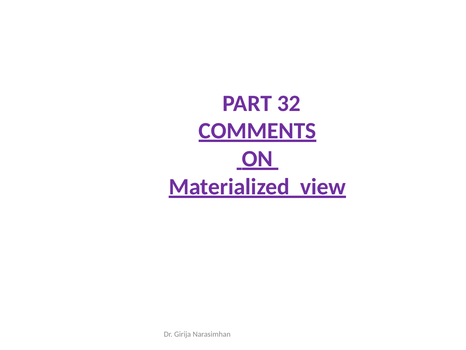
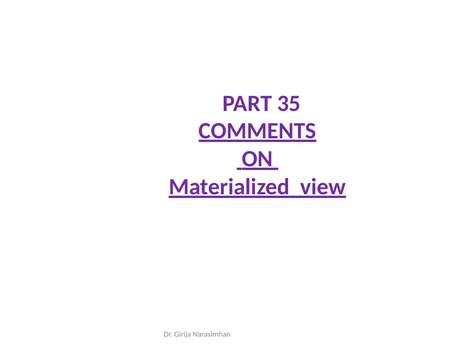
32: 32 -> 35
